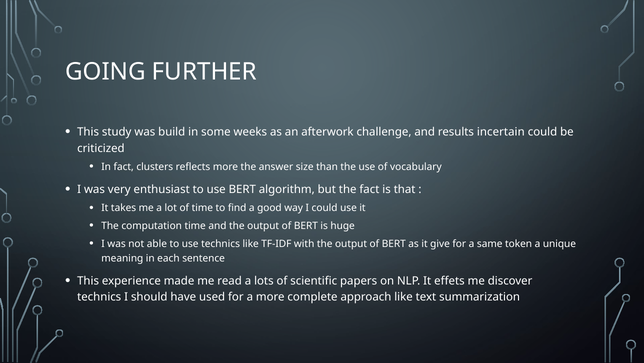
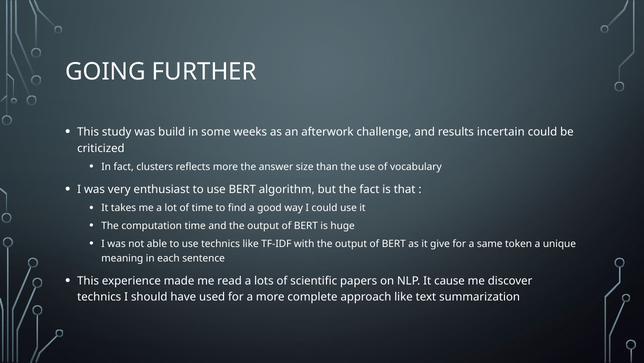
effets: effets -> cause
